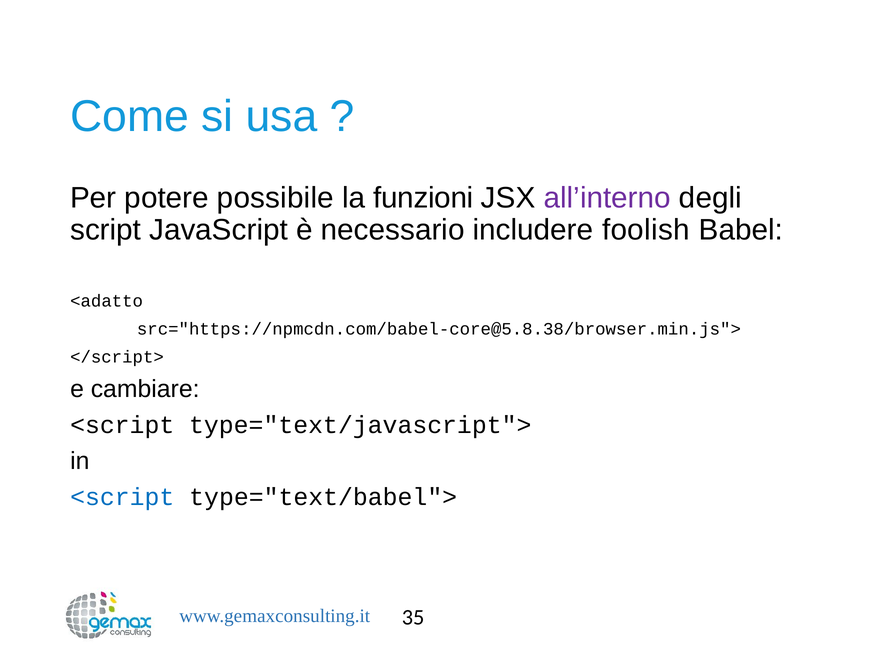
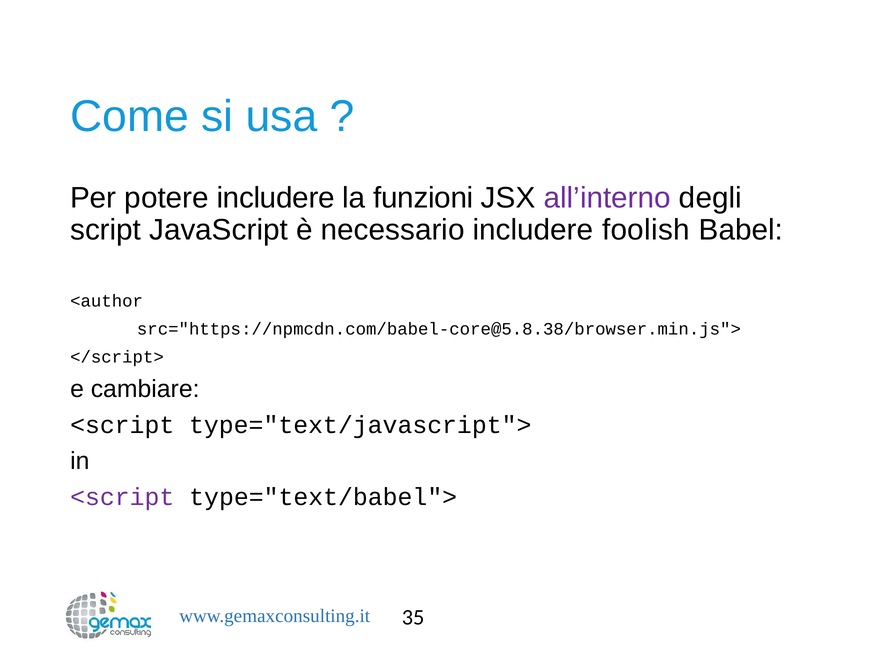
potere possibile: possibile -> includere
<adatto: <adatto -> <author
<script at (122, 497) colour: blue -> purple
